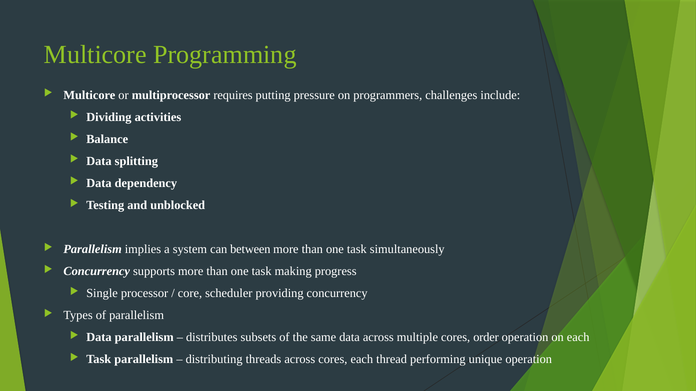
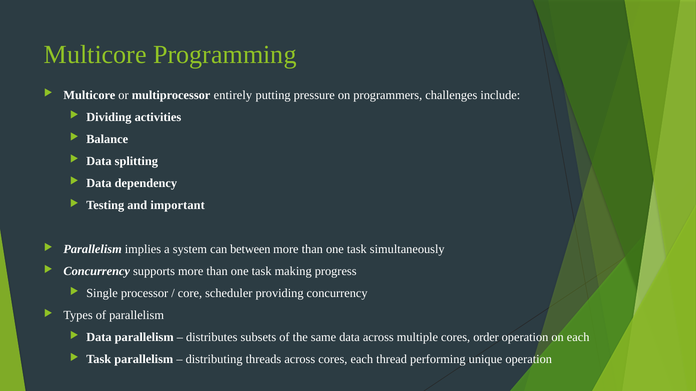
requires: requires -> entirely
unblocked: unblocked -> important
